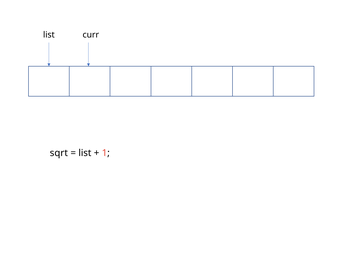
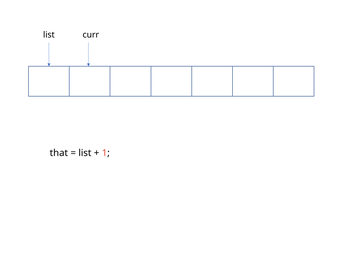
sqrt: sqrt -> that
